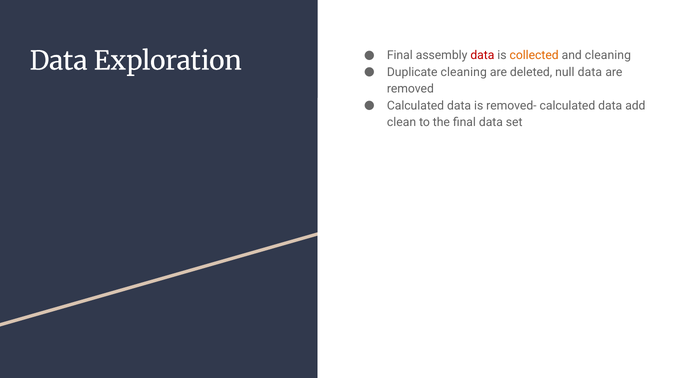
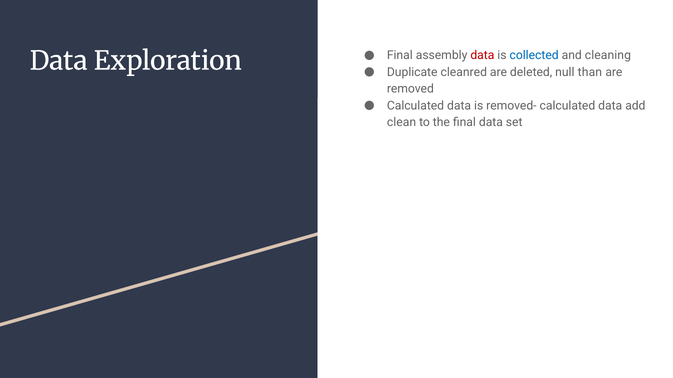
collected colour: orange -> blue
Duplicate cleaning: cleaning -> cleanred
null data: data -> than
